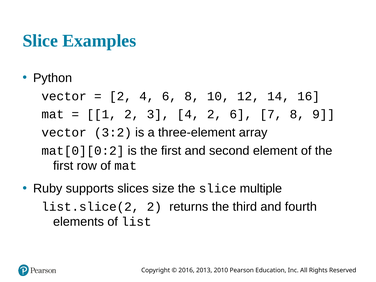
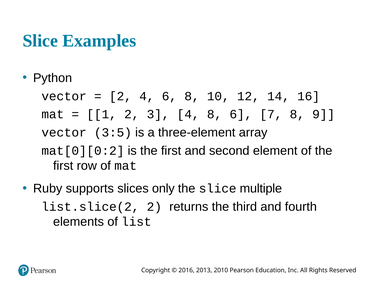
4 2: 2 -> 8
3:2: 3:2 -> 3:5
size: size -> only
